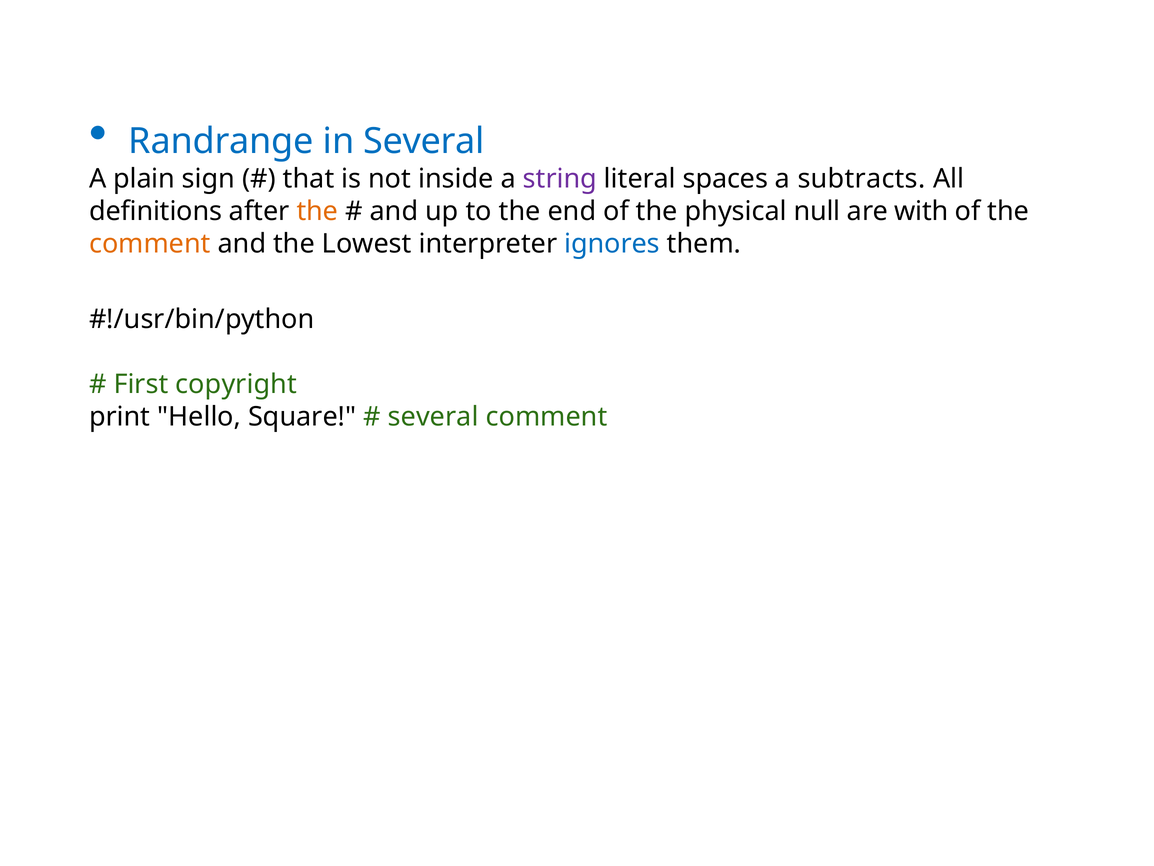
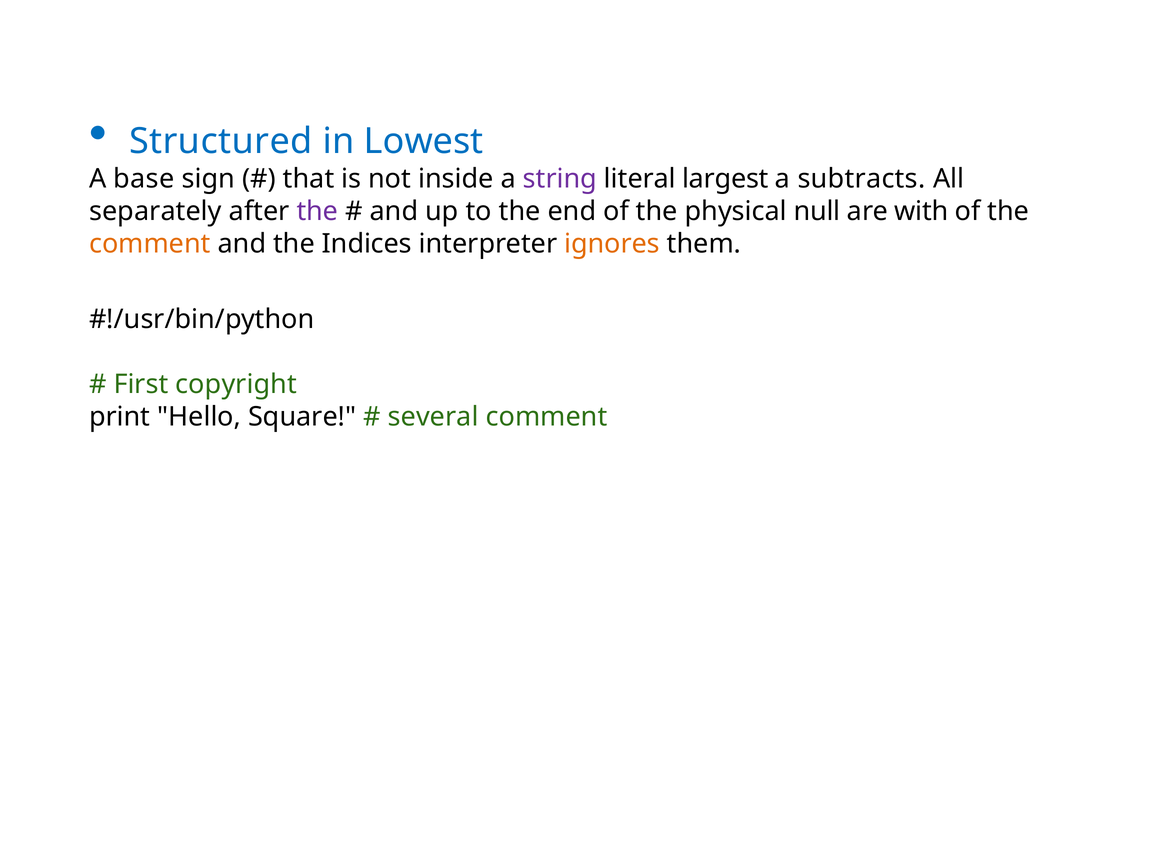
Randrange: Randrange -> Structured
in Several: Several -> Lowest
plain: plain -> base
spaces: spaces -> largest
definitions: definitions -> separately
the at (317, 211) colour: orange -> purple
Lowest: Lowest -> Indices
ignores colour: blue -> orange
